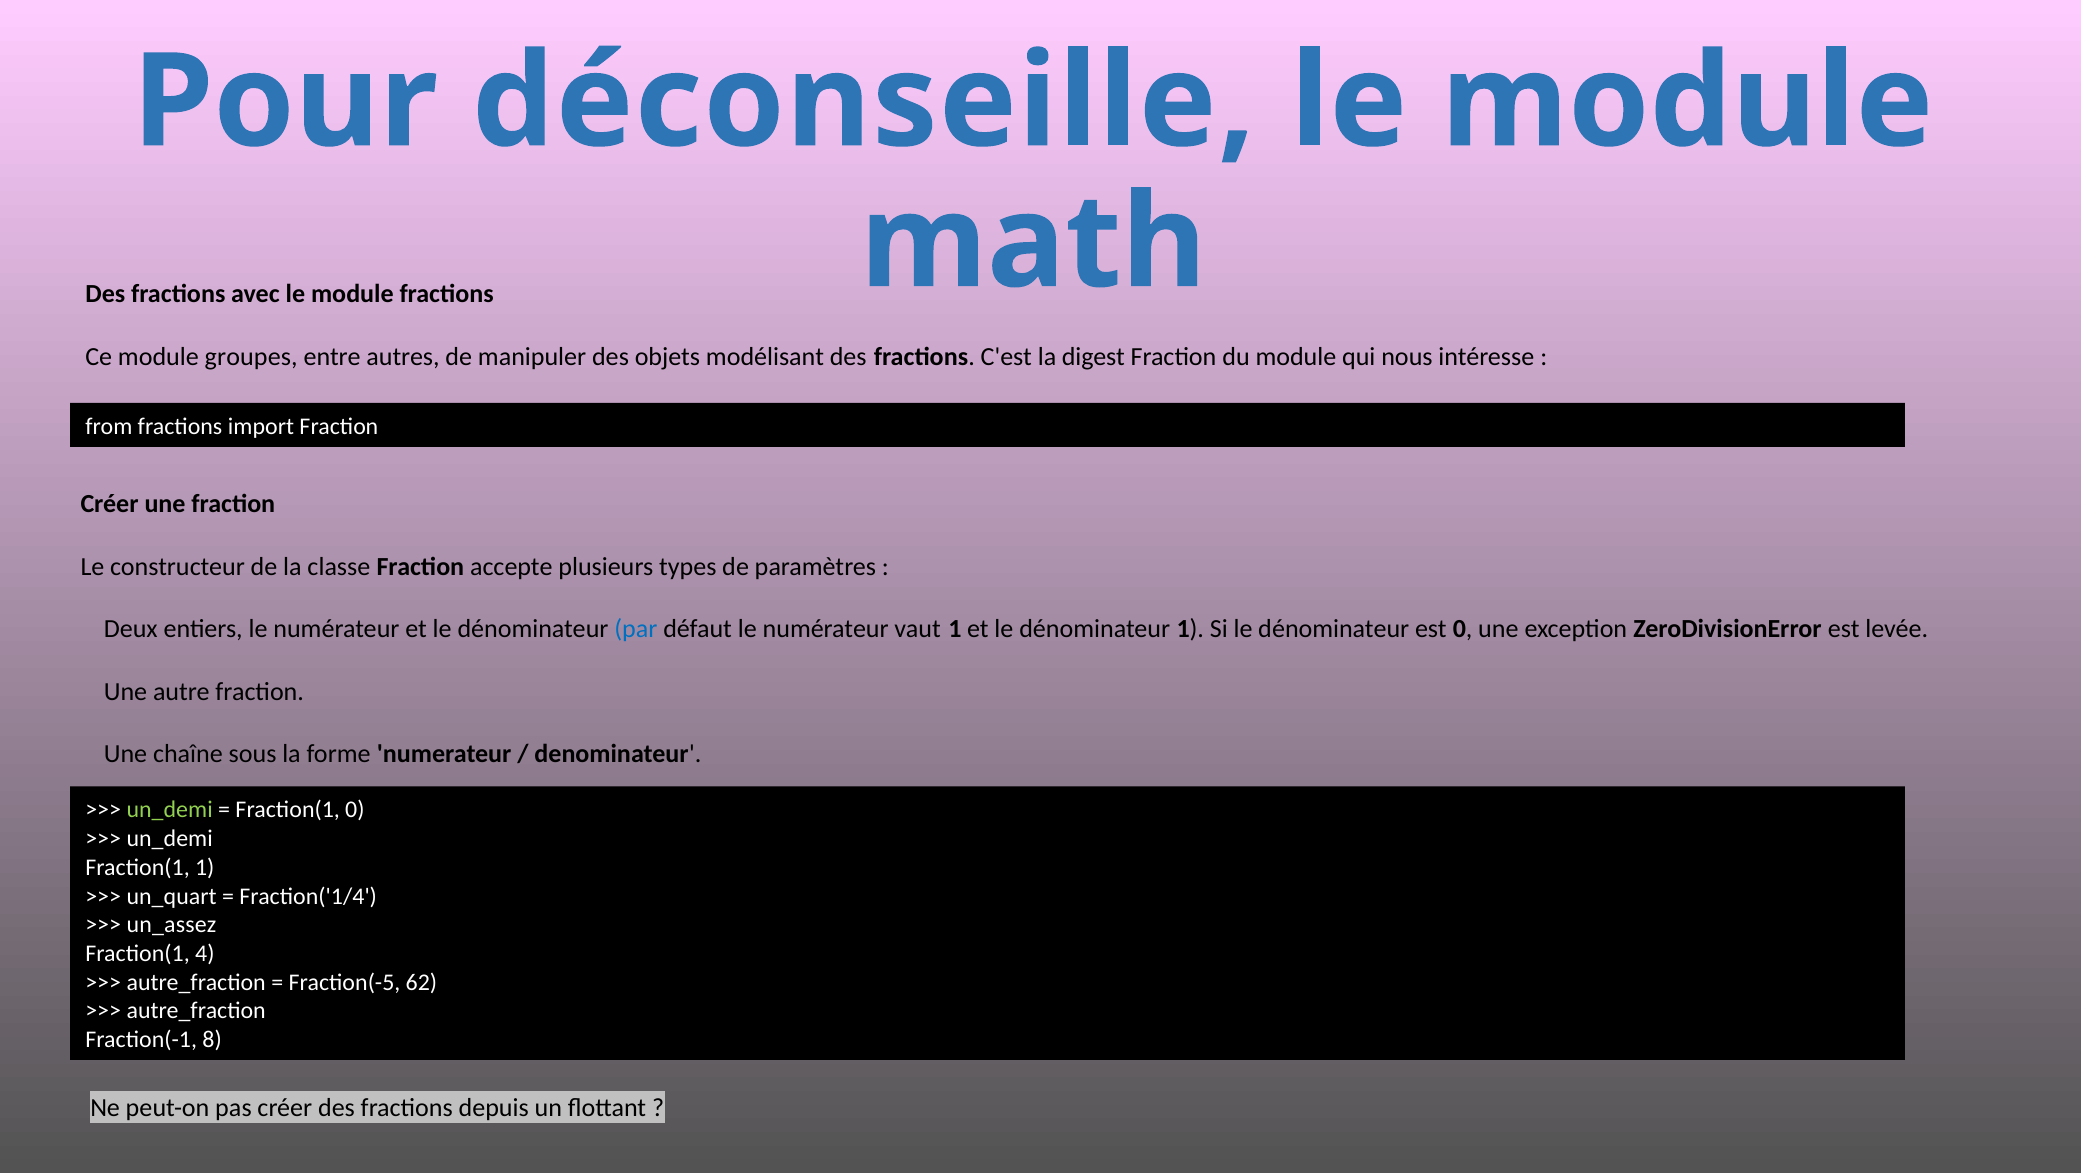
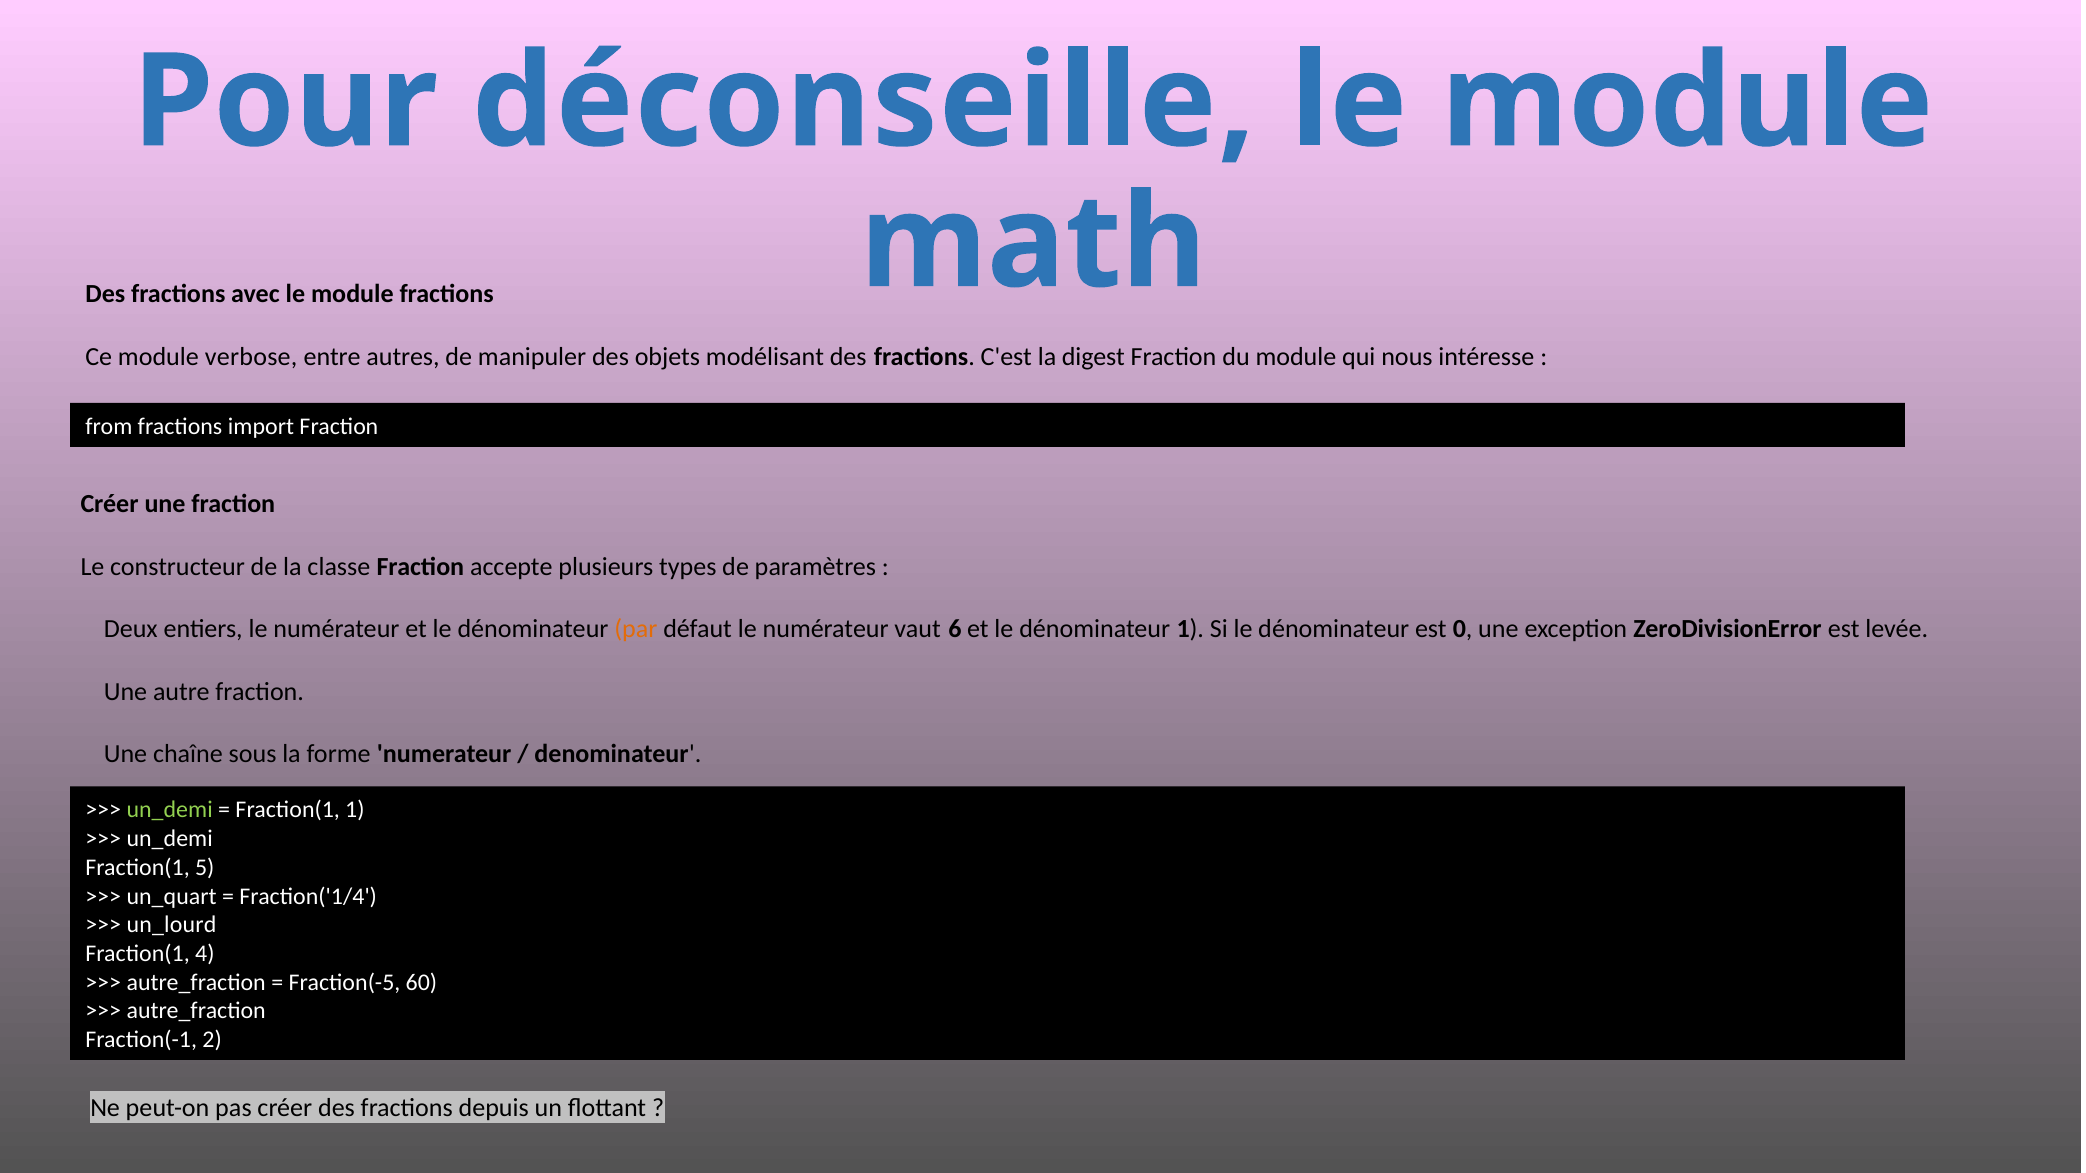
groupes: groupes -> verbose
par colour: blue -> orange
vaut 1: 1 -> 6
Fraction(1 0: 0 -> 1
Fraction(1 1: 1 -> 5
un_assez: un_assez -> un_lourd
62: 62 -> 60
8: 8 -> 2
